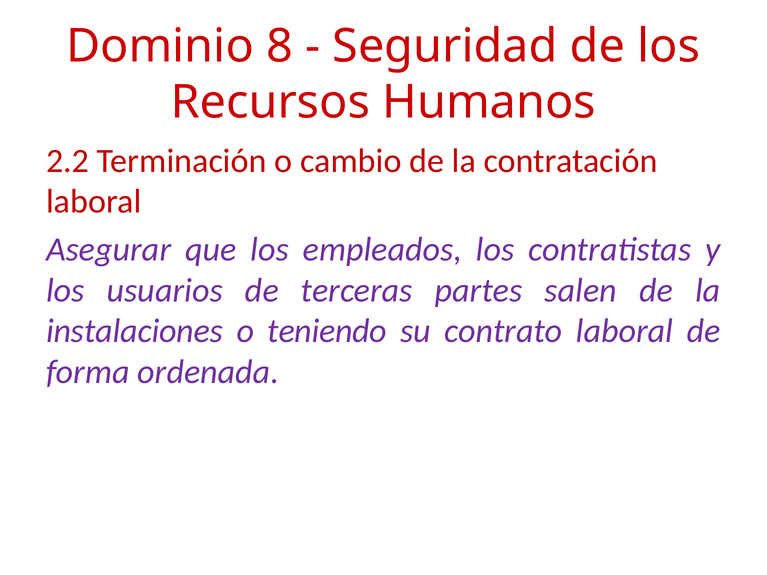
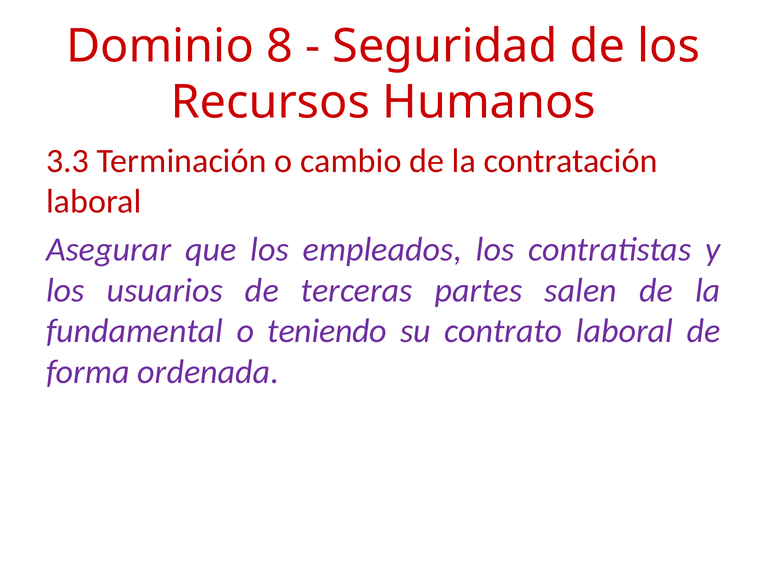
2.2: 2.2 -> 3.3
instalaciones: instalaciones -> fundamental
